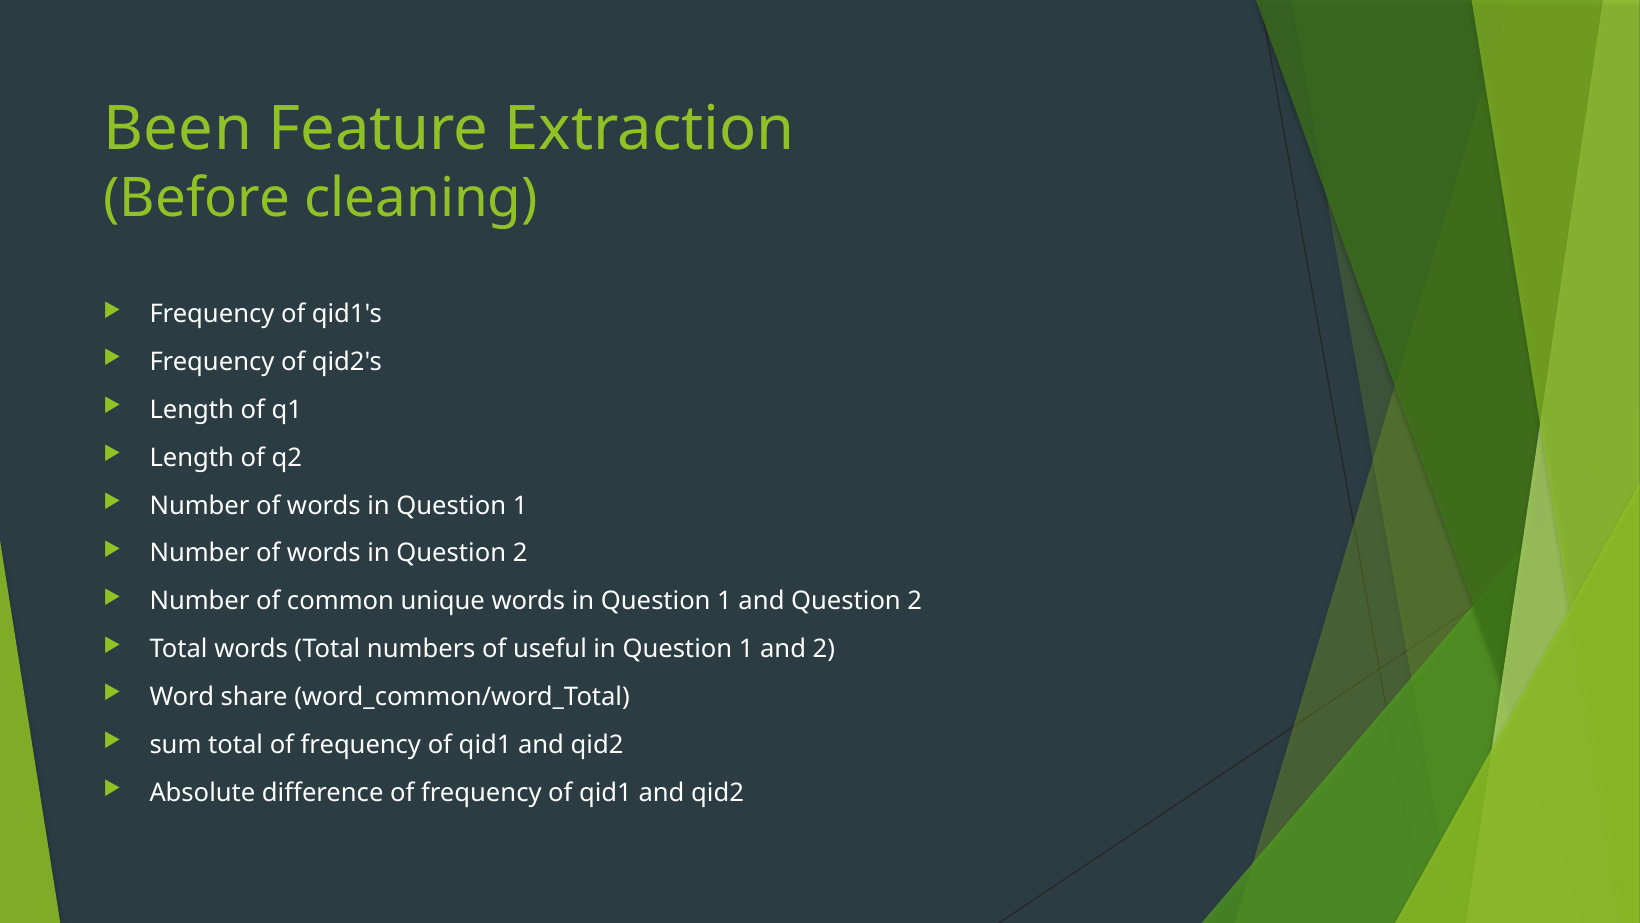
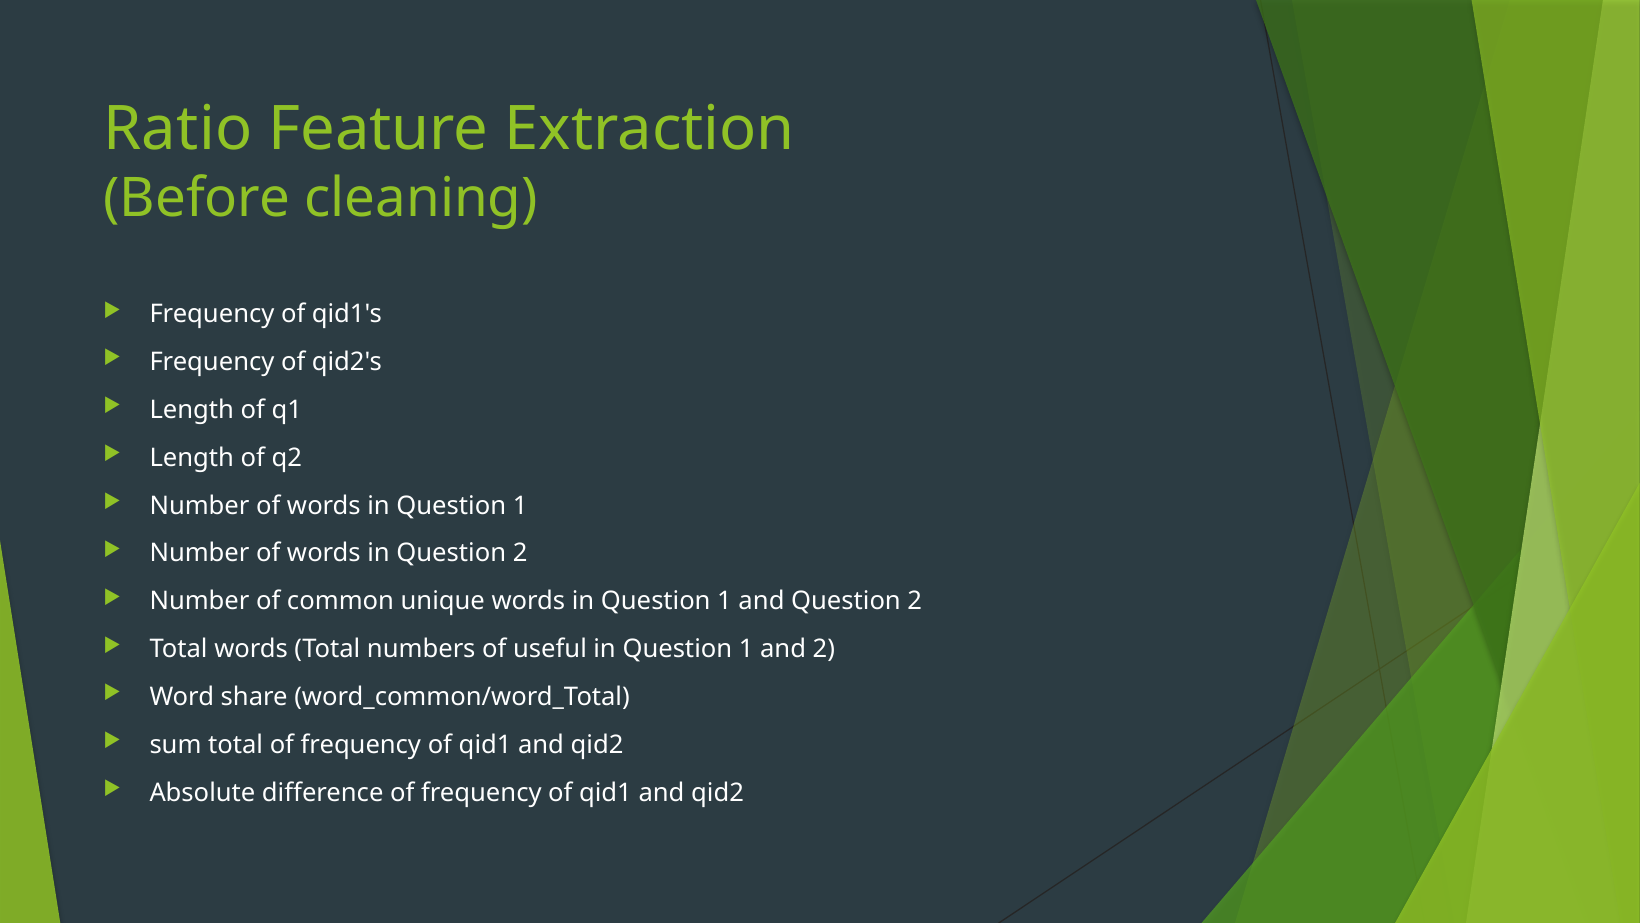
Been: Been -> Ratio
